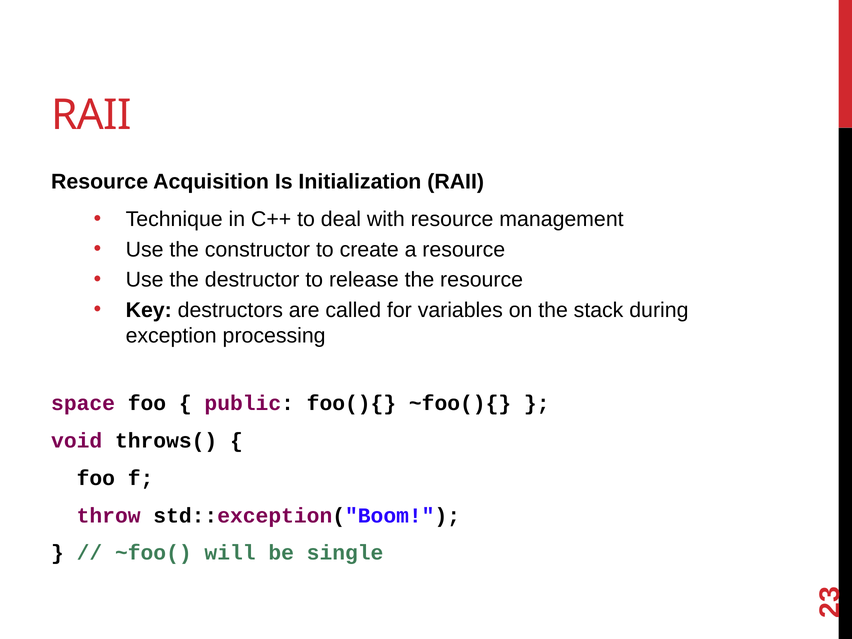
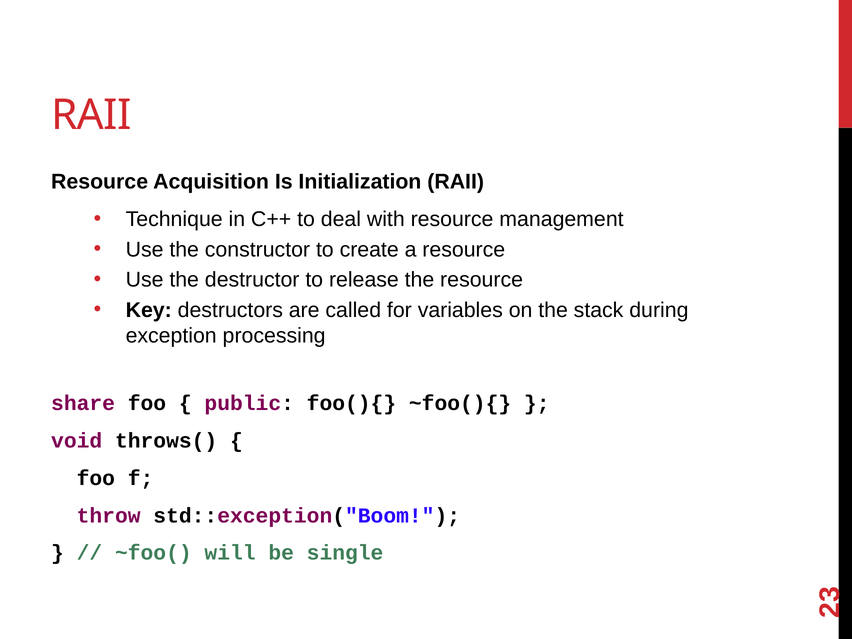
space: space -> share
